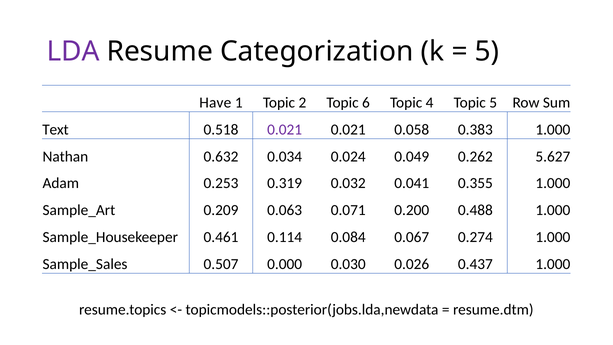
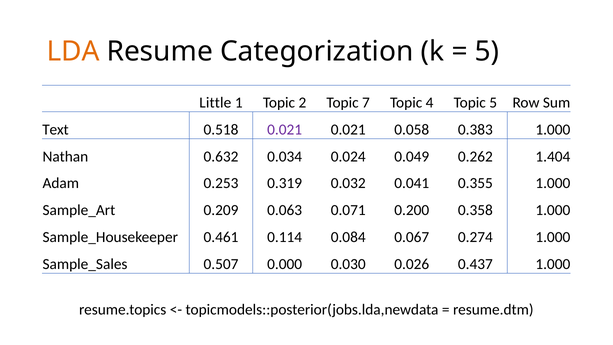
LDA colour: purple -> orange
Have: Have -> Little
6: 6 -> 7
5.627: 5.627 -> 1.404
0.488: 0.488 -> 0.358
